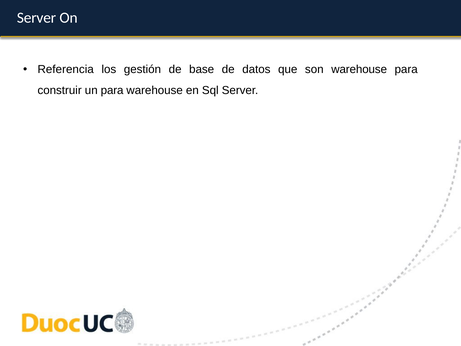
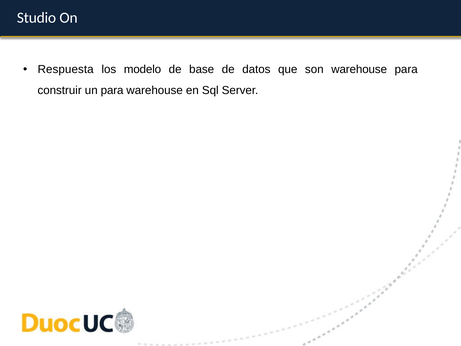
Server at (36, 18): Server -> Studio
Referencia: Referencia -> Respuesta
gestión: gestión -> modelo
